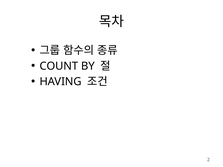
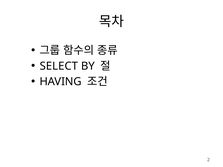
COUNT: COUNT -> SELECT
